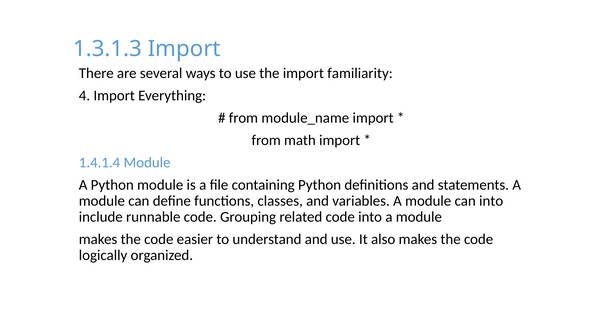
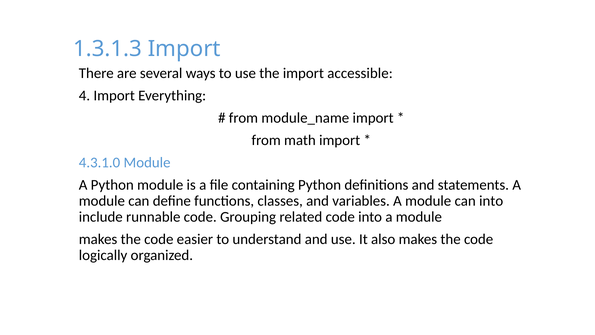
familiarity: familiarity -> accessible
1.4.1.4: 1.4.1.4 -> 4.3.1.0
